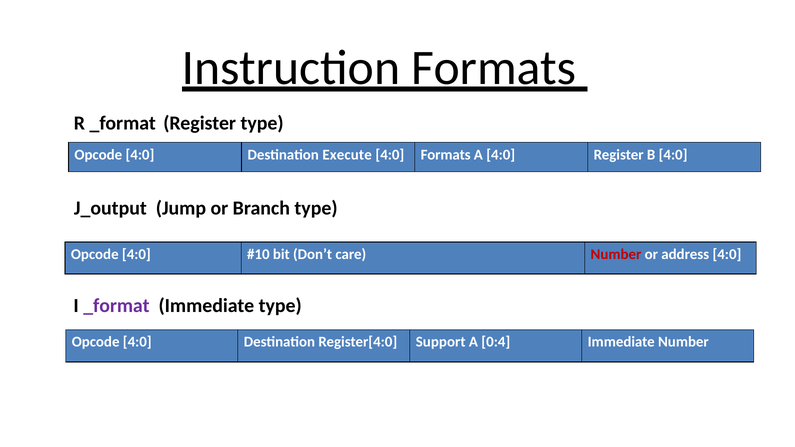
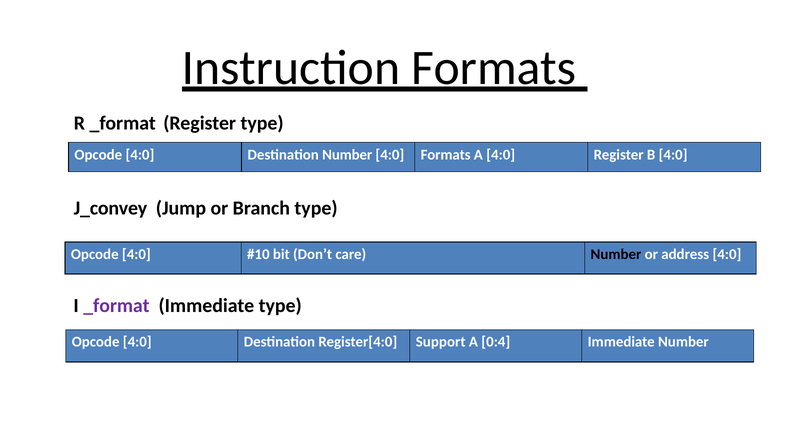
Destination Execute: Execute -> Number
J_output: J_output -> J_convey
Number at (616, 254) colour: red -> black
